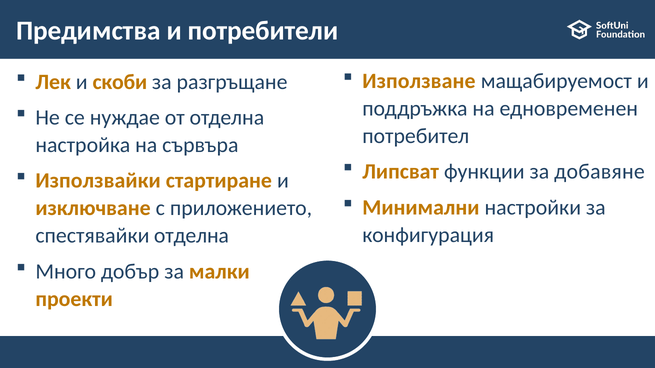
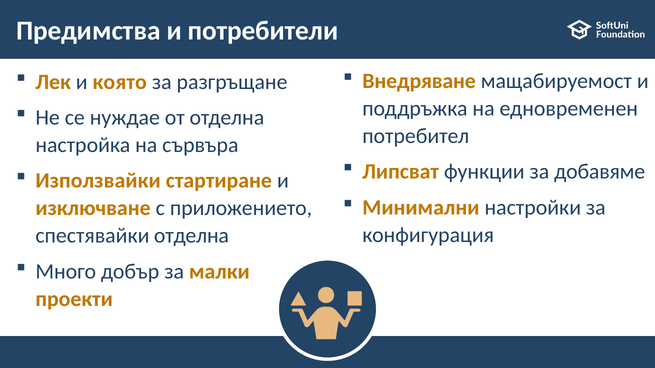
Използване: Използване -> Внедряване
скоби: скоби -> която
добавяне: добавяне -> добавяме
